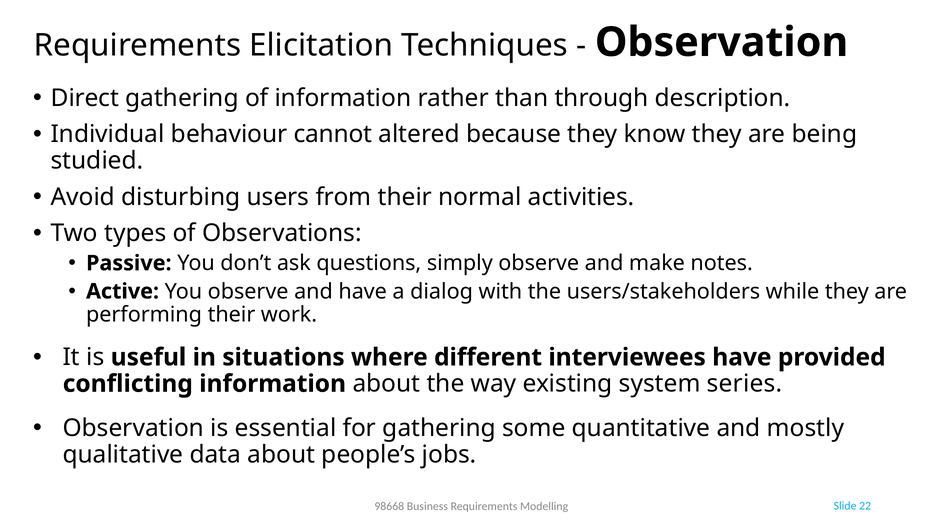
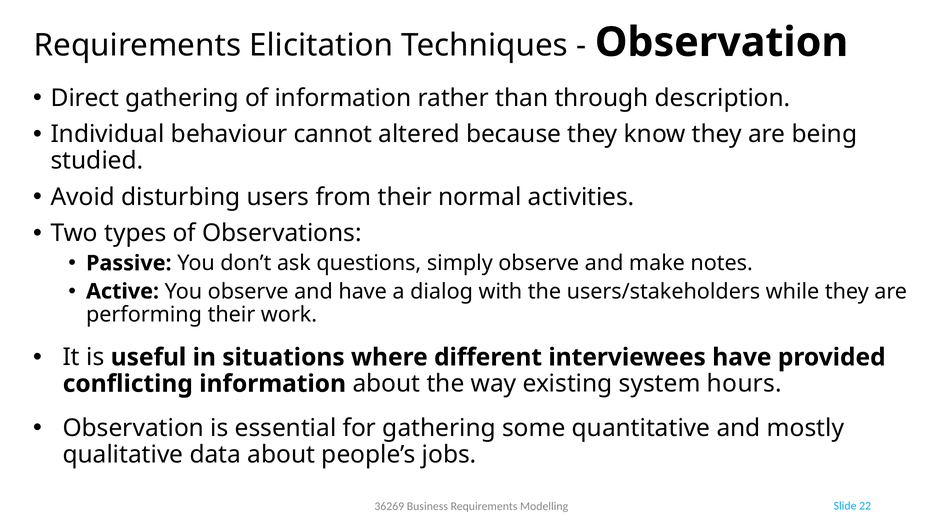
series: series -> hours
98668: 98668 -> 36269
